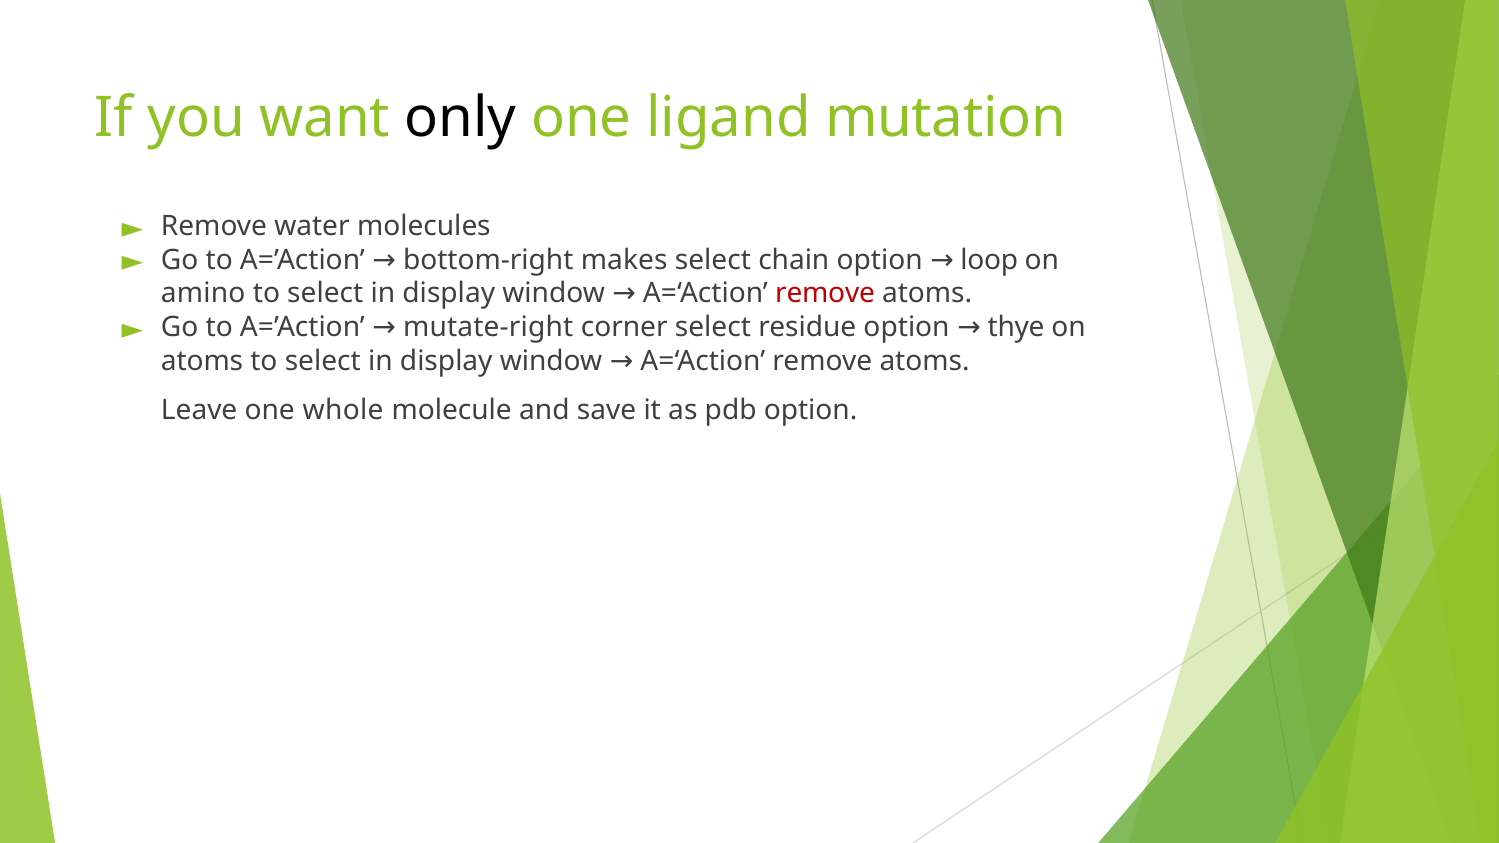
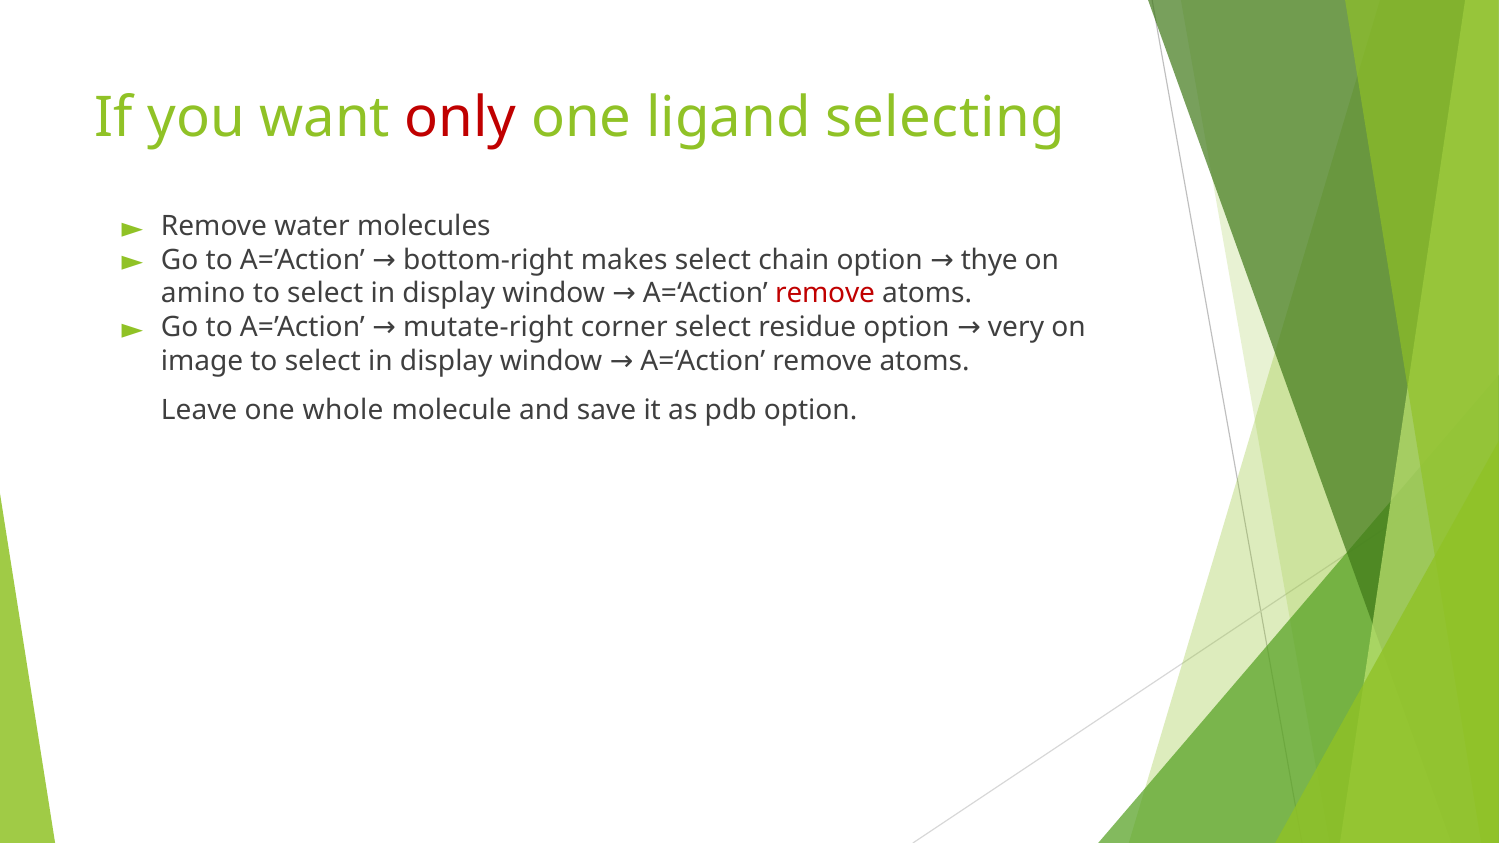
only colour: black -> red
mutation: mutation -> selecting
loop: loop -> thye
thye: thye -> very
atoms at (202, 361): atoms -> image
